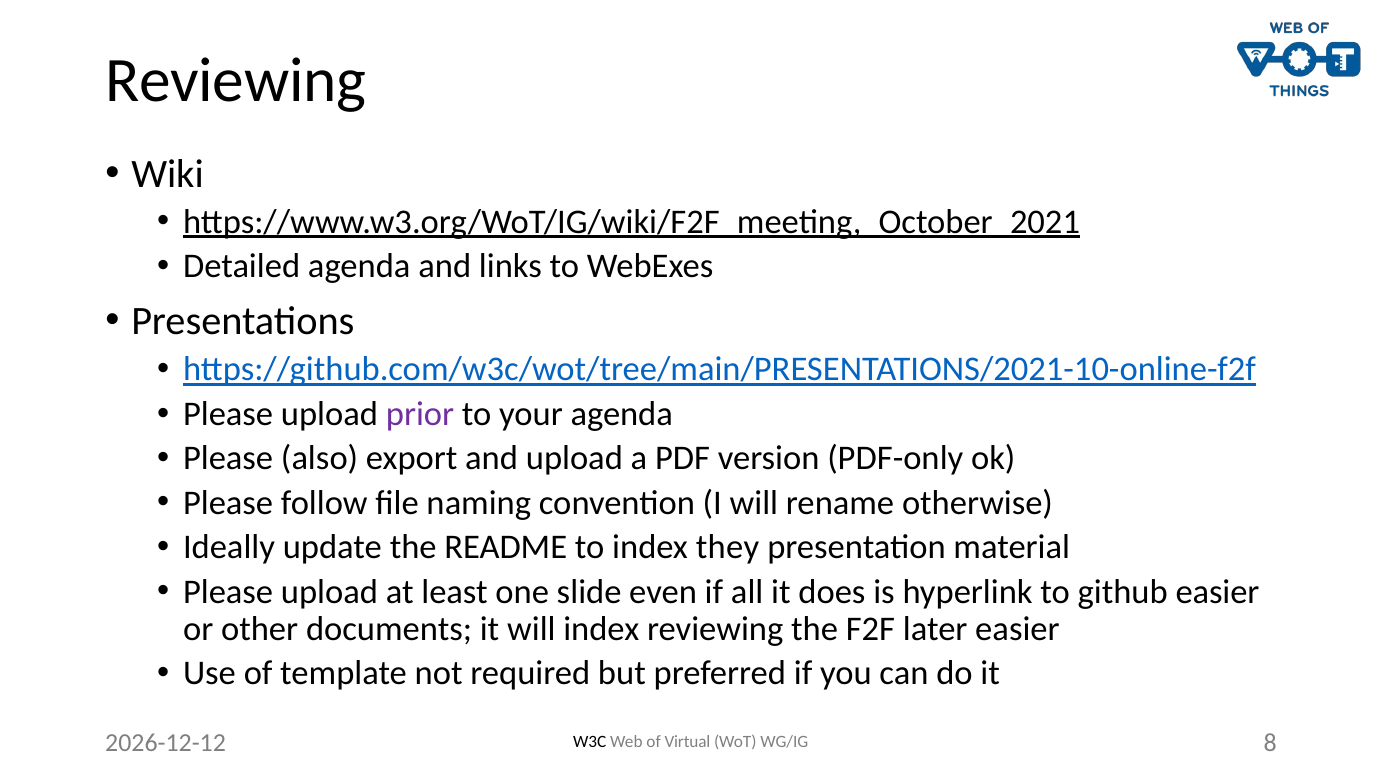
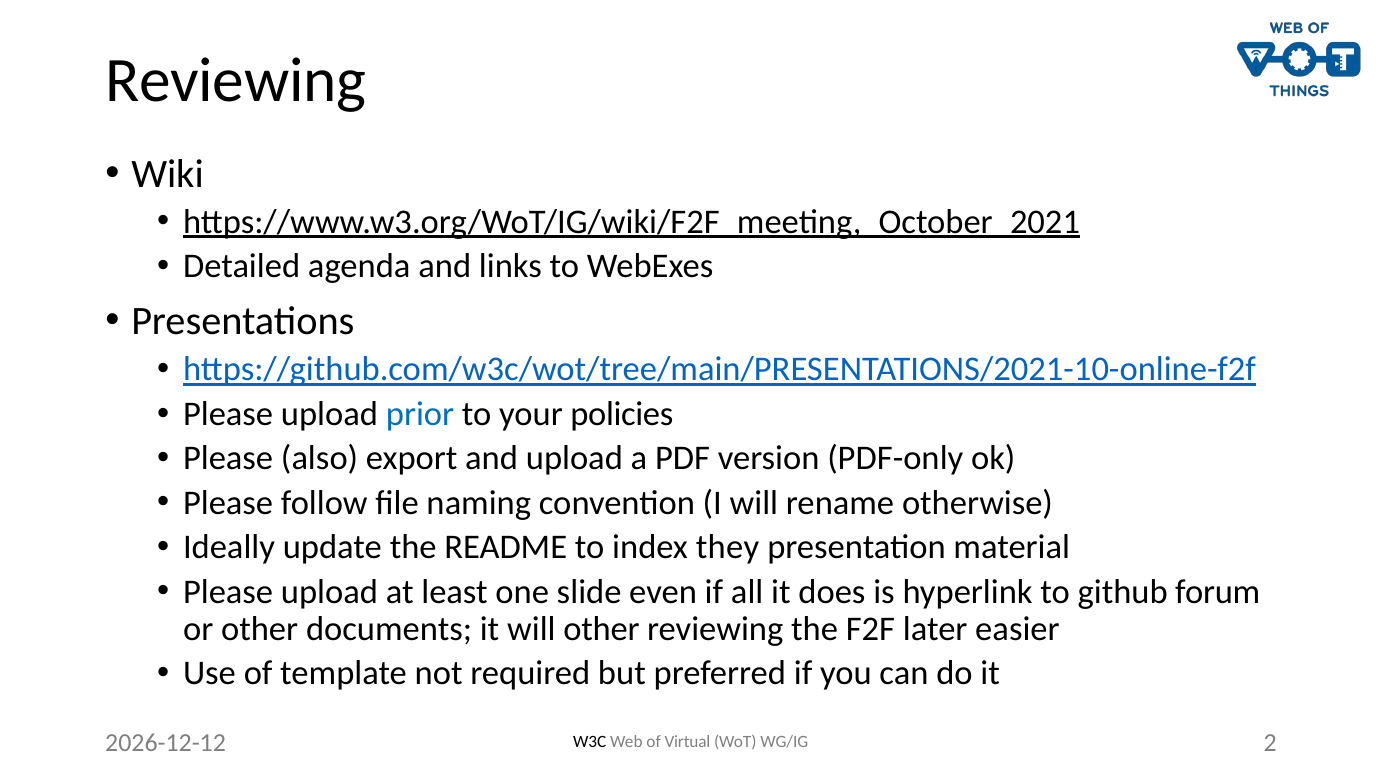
prior colour: purple -> blue
your agenda: agenda -> policies
github easier: easier -> forum
will index: index -> other
8: 8 -> 2
